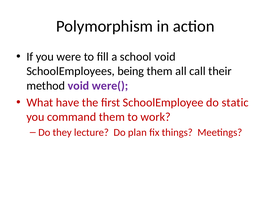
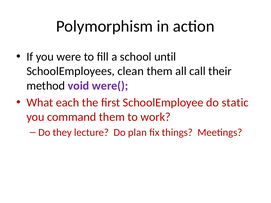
school void: void -> until
being: being -> clean
have: have -> each
